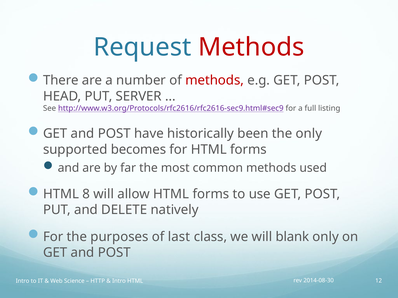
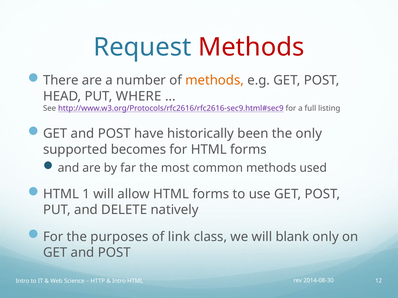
methods at (215, 80) colour: red -> orange
SERVER: SERVER -> WHERE
8: 8 -> 1
last: last -> link
